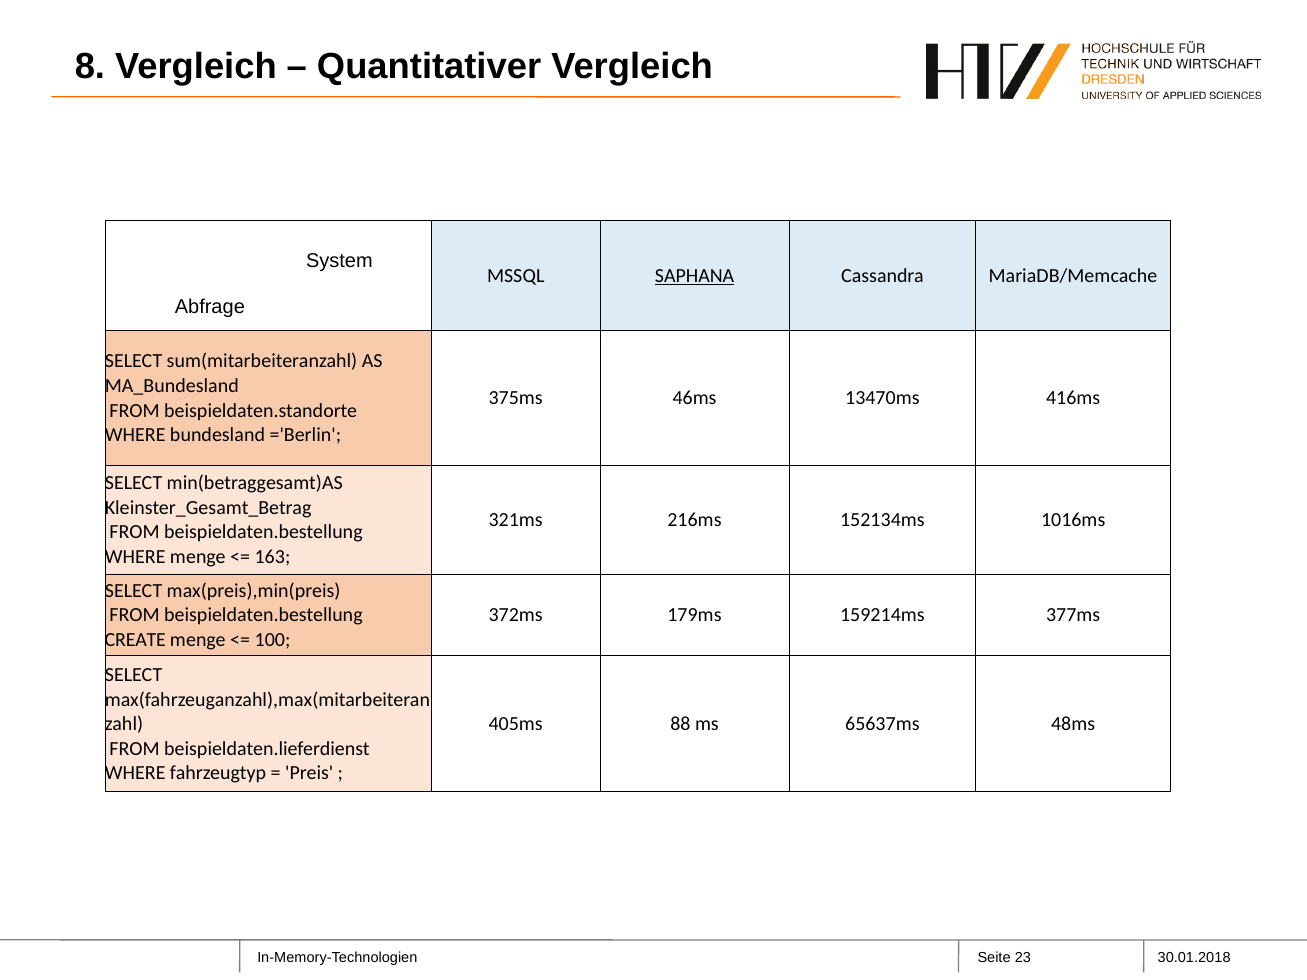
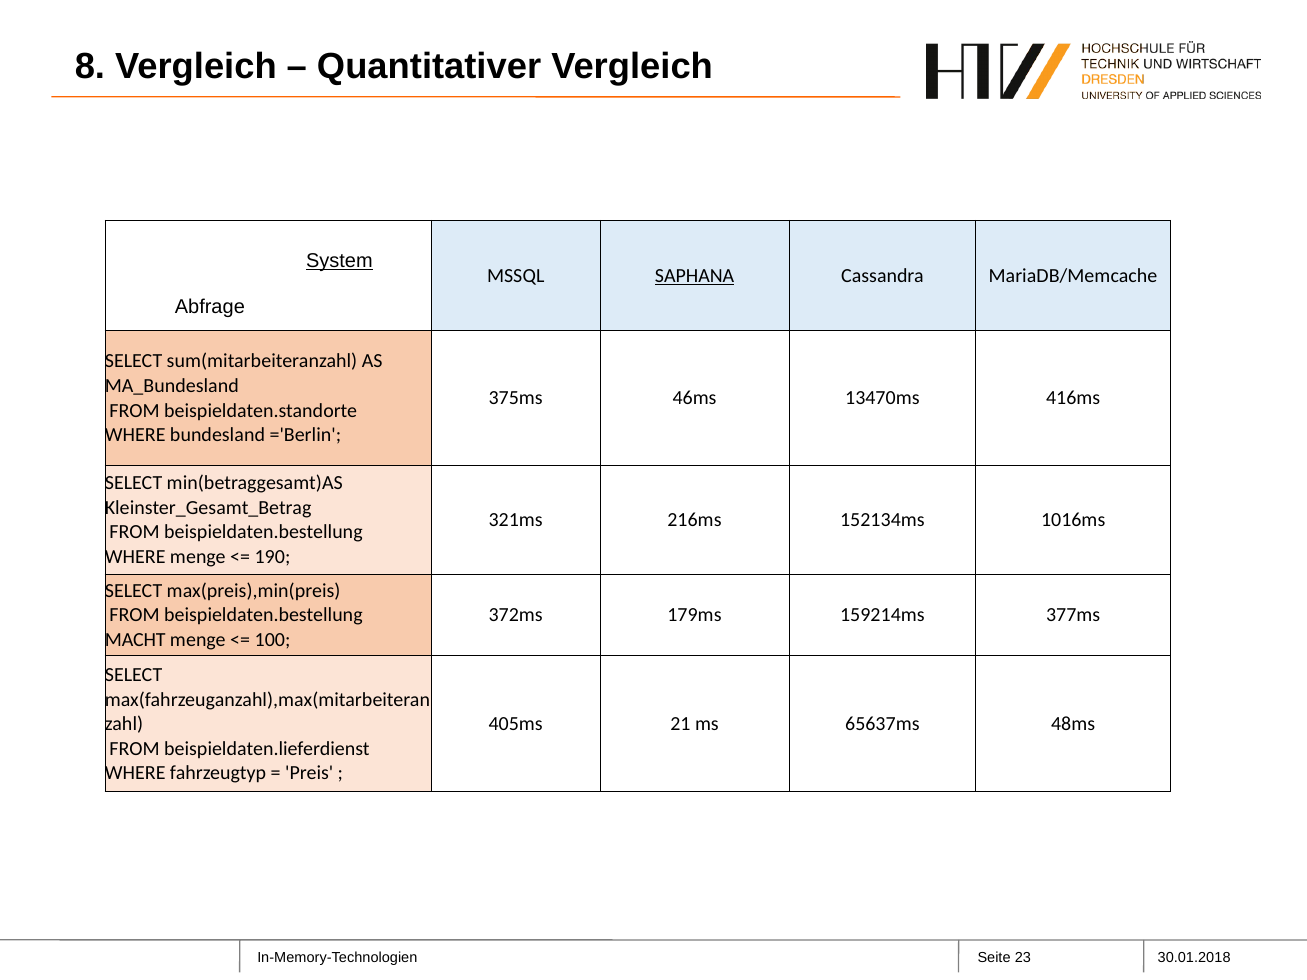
System underline: none -> present
163: 163 -> 190
CREATE: CREATE -> MACHT
88: 88 -> 21
